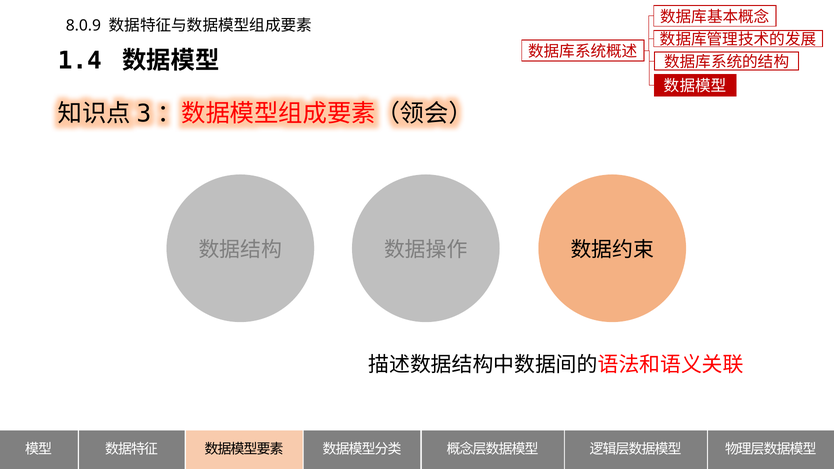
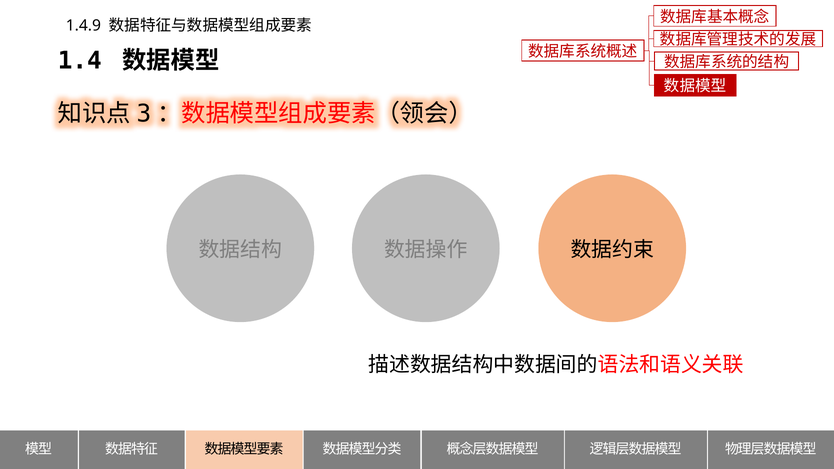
8.0.9: 8.0.9 -> 1.4.9
